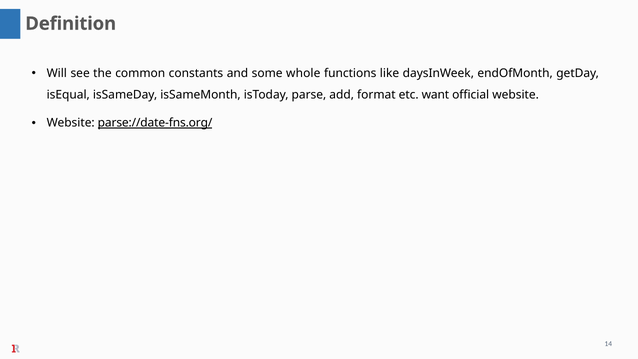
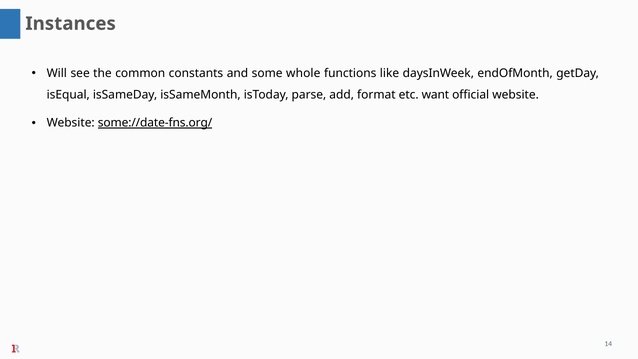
Definition: Definition -> Instances
parse://date-fns.org/: parse://date-fns.org/ -> some://date-fns.org/
